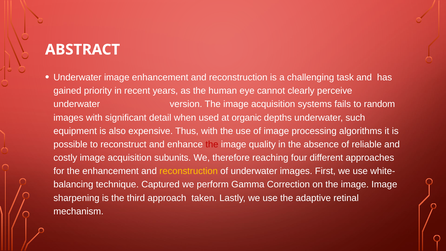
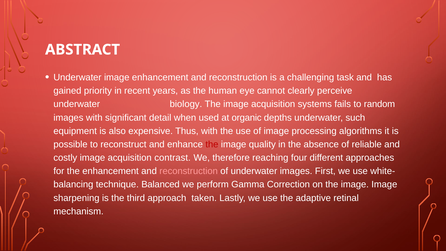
version: version -> biology
subunits: subunits -> contrast
reconstruction at (189, 171) colour: yellow -> pink
Captured: Captured -> Balanced
